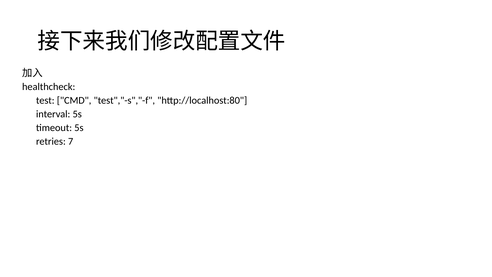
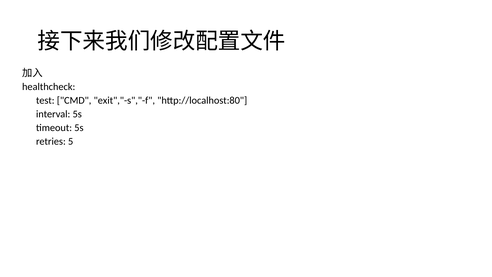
test","-s","-f: test","-s","-f -> exit","-s","-f
7: 7 -> 5
